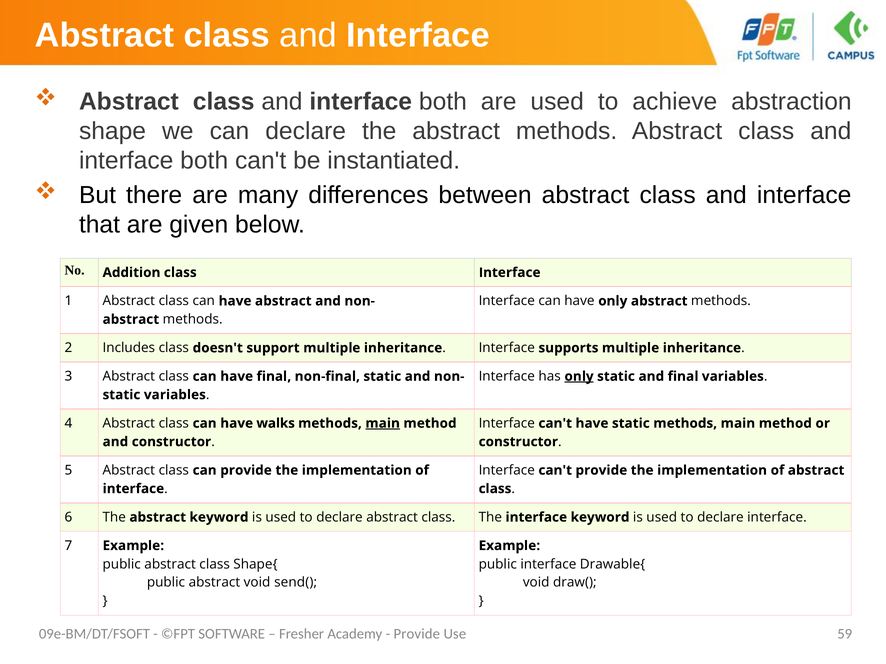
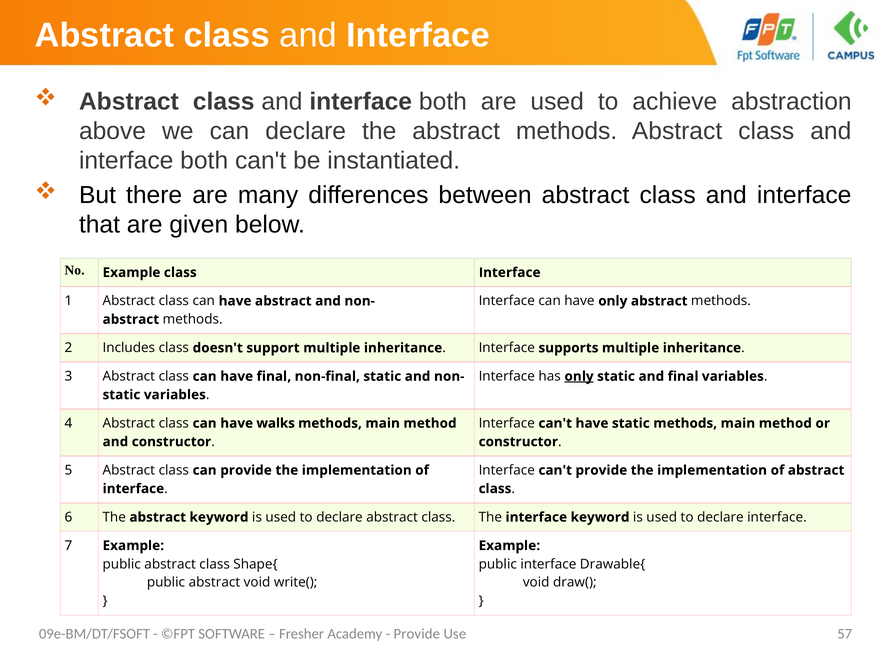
shape: shape -> above
No Addition: Addition -> Example
main at (383, 424) underline: present -> none
send(: send( -> write(
59: 59 -> 57
